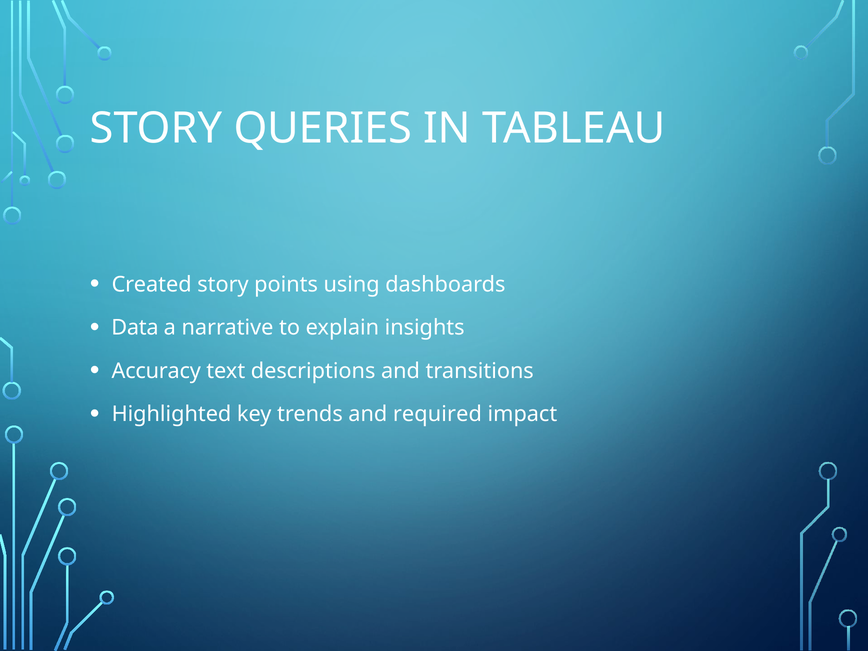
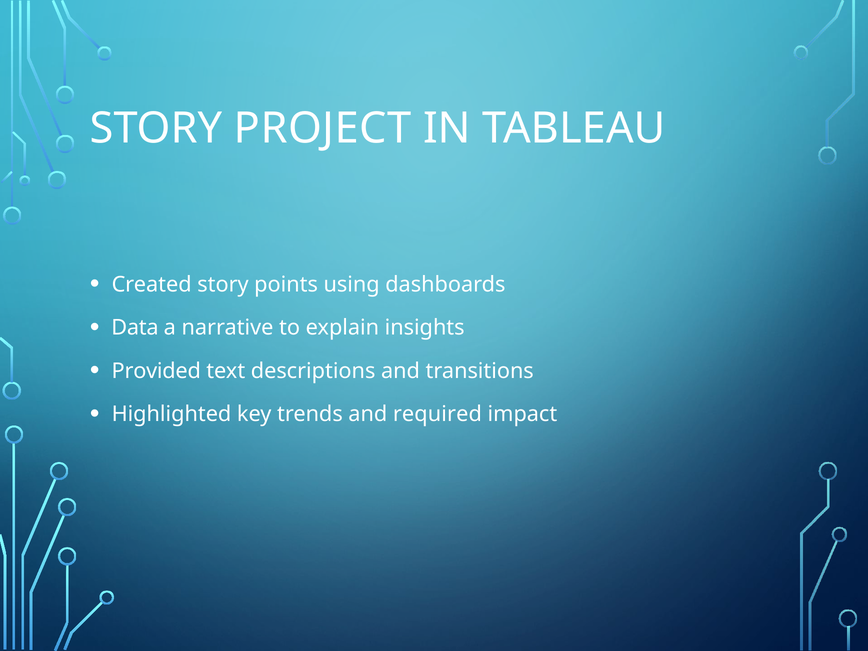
QUERIES: QUERIES -> PROJECT
Accuracy: Accuracy -> Provided
